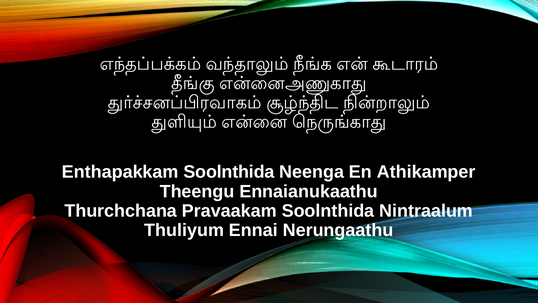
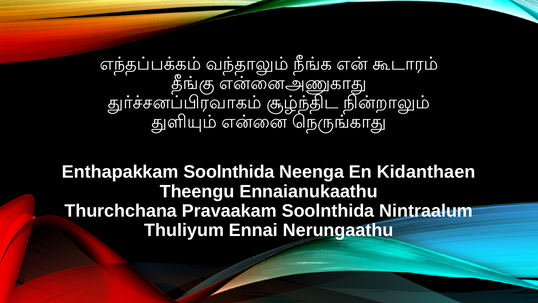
Athikamper: Athikamper -> Kidanthaen
